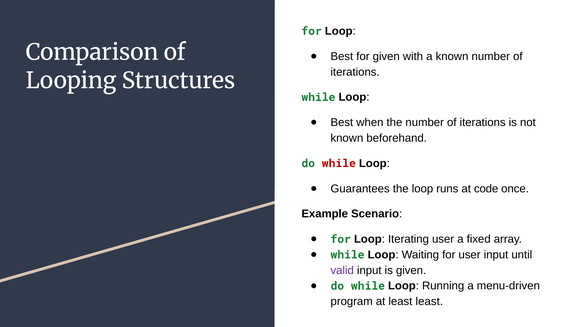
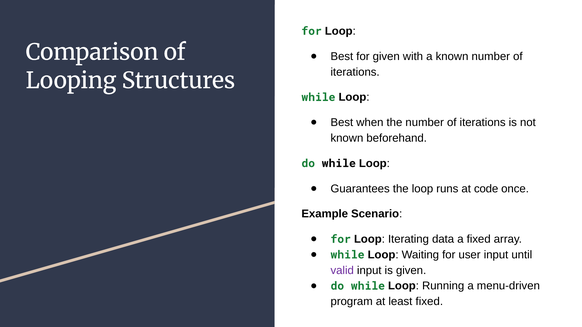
while at (339, 164) colour: red -> black
Iterating user: user -> data
least least: least -> fixed
